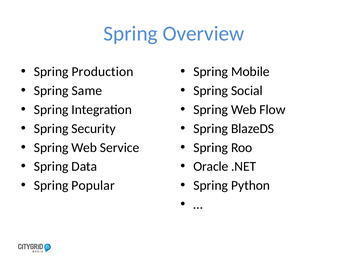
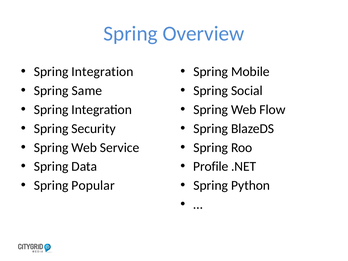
Production at (102, 72): Production -> Integration
Oracle: Oracle -> Profile
